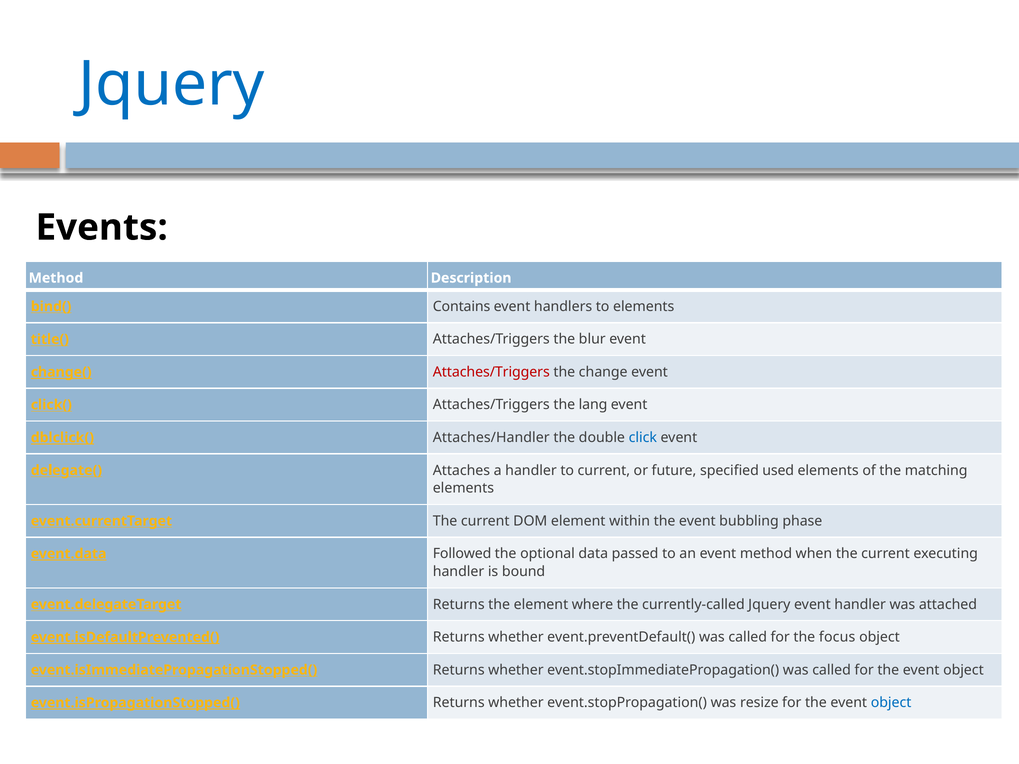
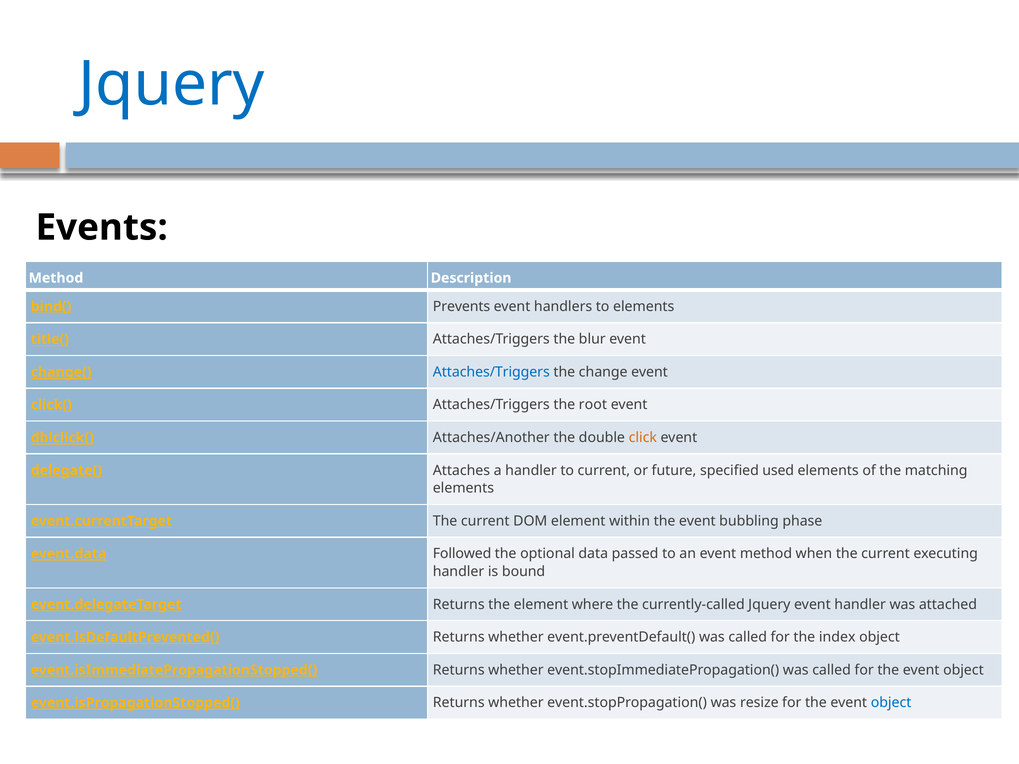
Contains: Contains -> Prevents
Attaches/Triggers at (491, 372) colour: red -> blue
lang: lang -> root
Attaches/Handler: Attaches/Handler -> Attaches/Another
click colour: blue -> orange
focus: focus -> index
